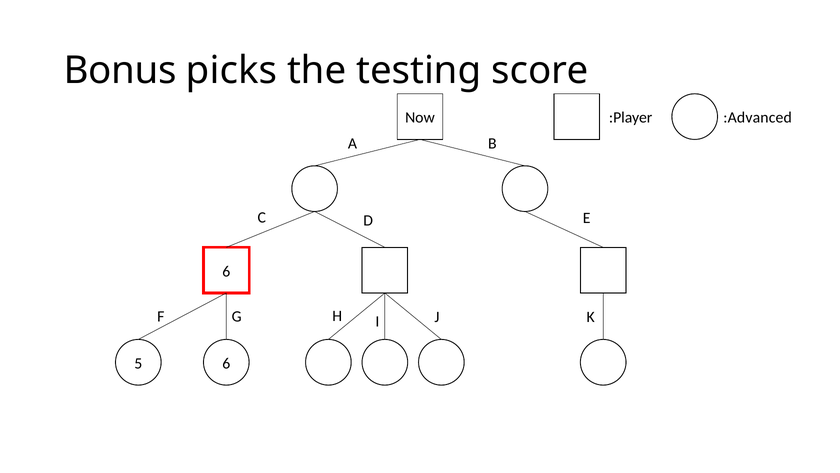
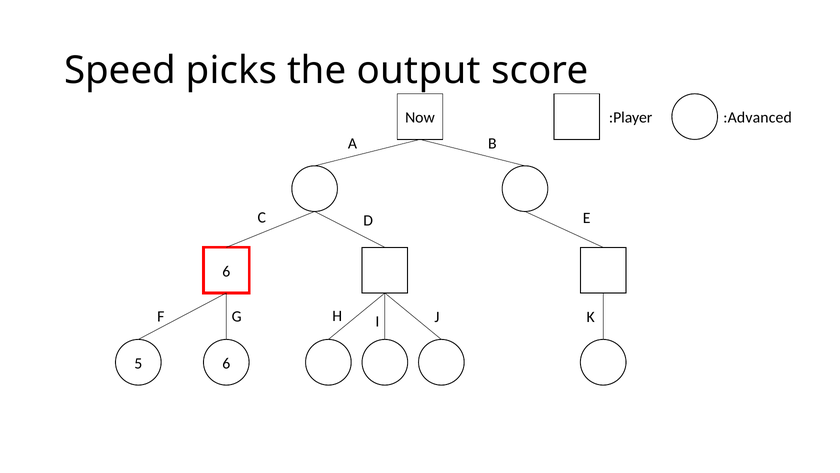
Bonus: Bonus -> Speed
testing: testing -> output
